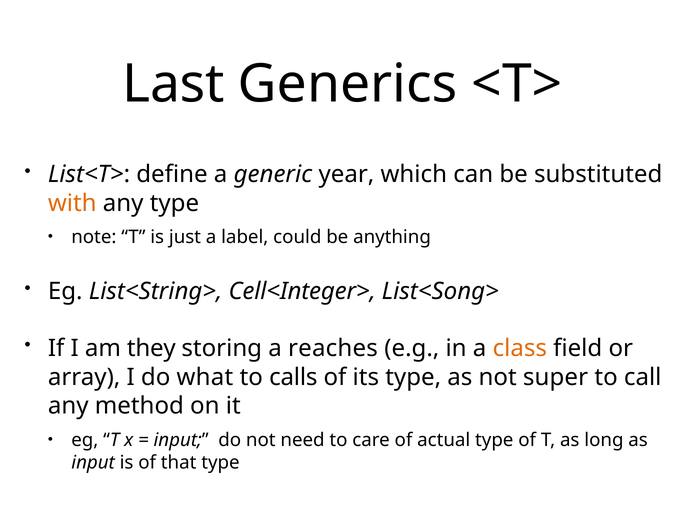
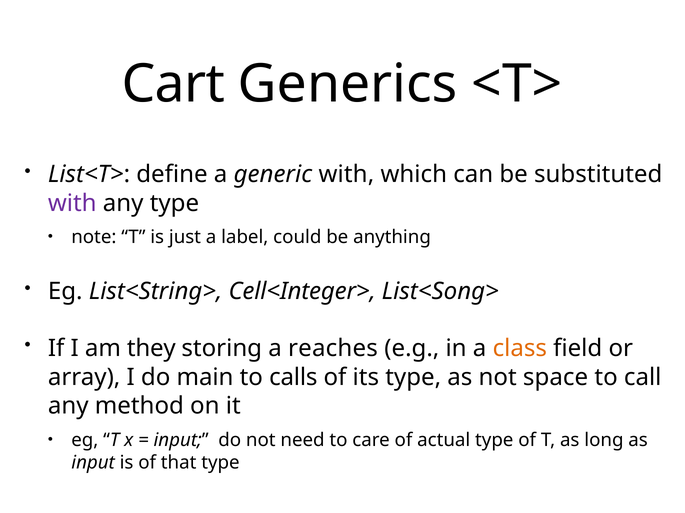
Last: Last -> Cart
generic year: year -> with
with at (72, 204) colour: orange -> purple
what: what -> main
super: super -> space
